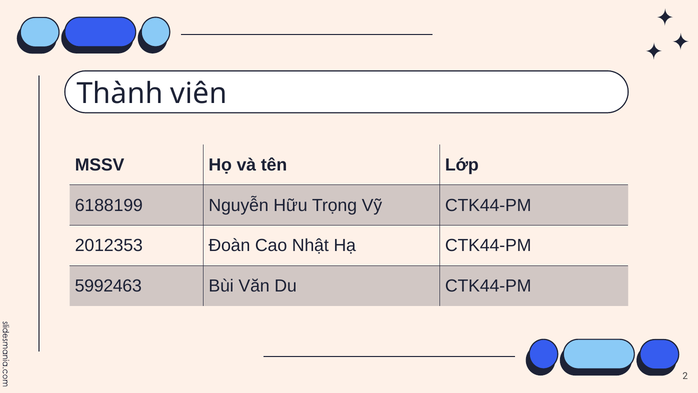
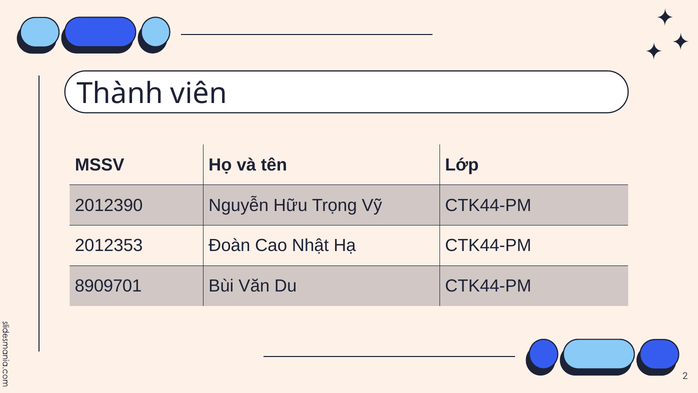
6188199: 6188199 -> 2012390
5992463: 5992463 -> 8909701
